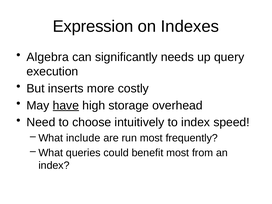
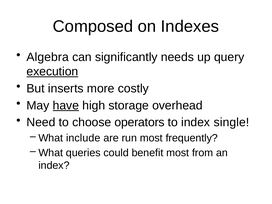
Expression: Expression -> Composed
execution underline: none -> present
intuitively: intuitively -> operators
speed: speed -> single
